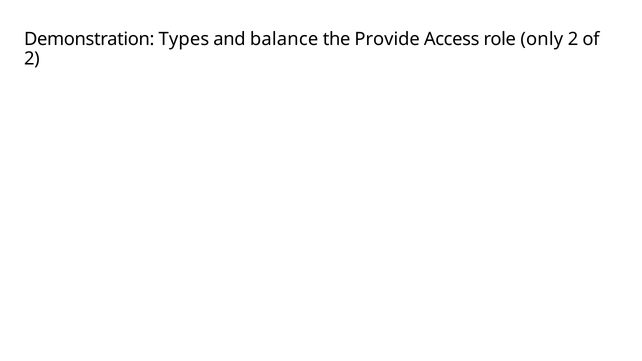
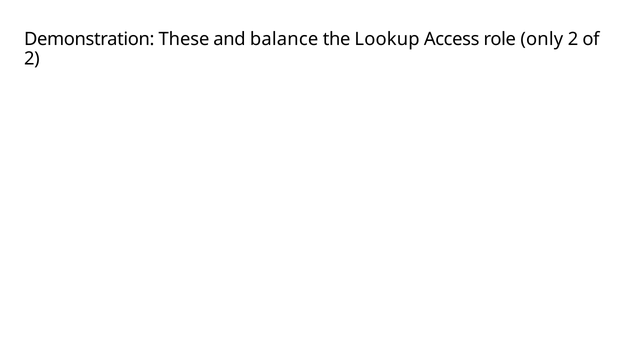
Types: Types -> These
Provide: Provide -> Lookup
